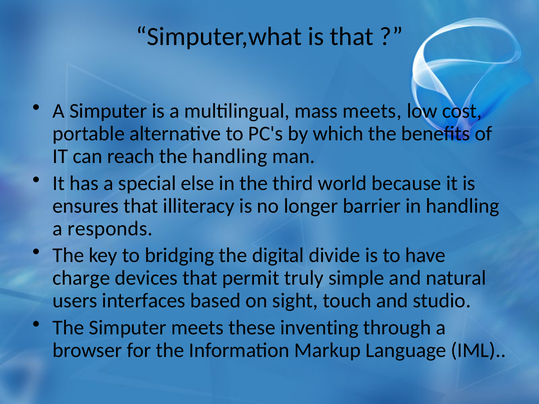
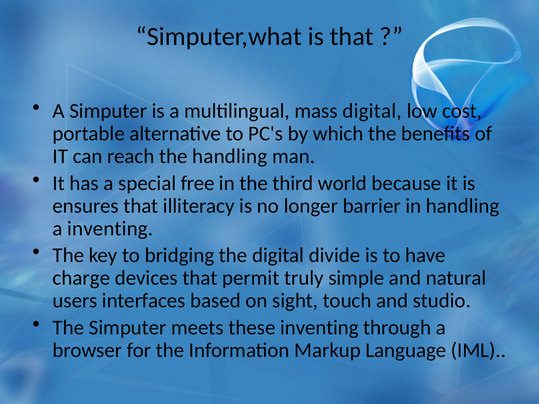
mass meets: meets -> digital
else: else -> free
a responds: responds -> inventing
